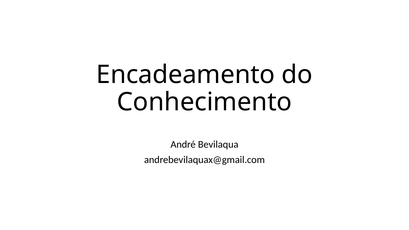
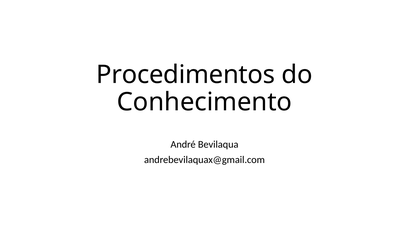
Encadeamento: Encadeamento -> Procedimentos
